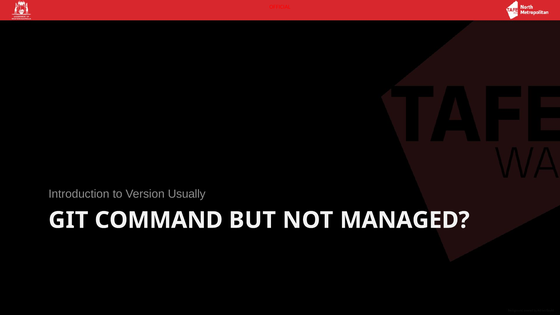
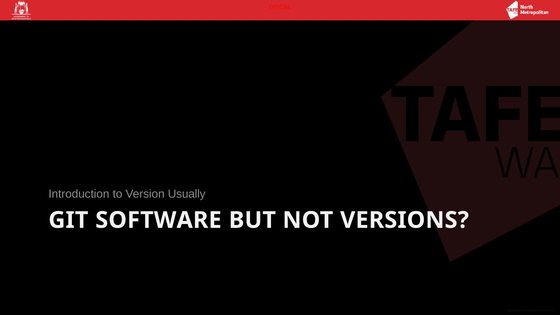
COMMAND: COMMAND -> SOFTWARE
MANAGED: MANAGED -> VERSIONS
